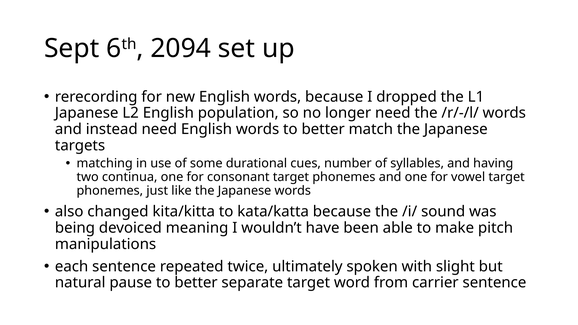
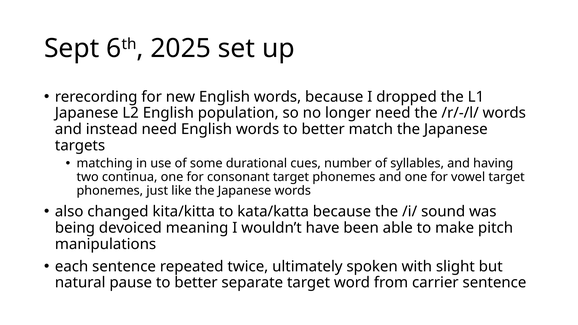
2094: 2094 -> 2025
